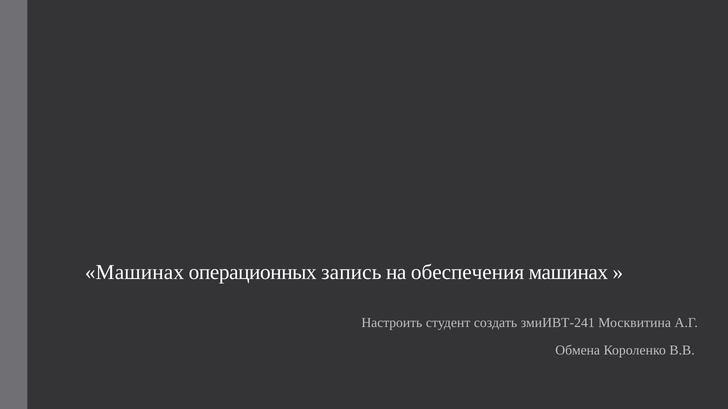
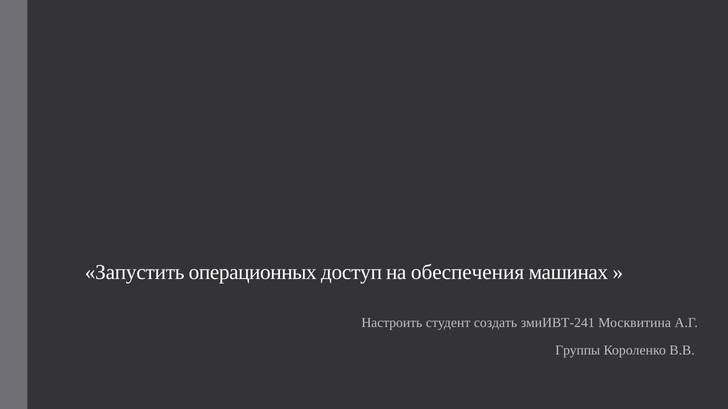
Машинах at (134, 273): Машинах -> Запустить
запись: запись -> доступ
Обмена: Обмена -> Группы
